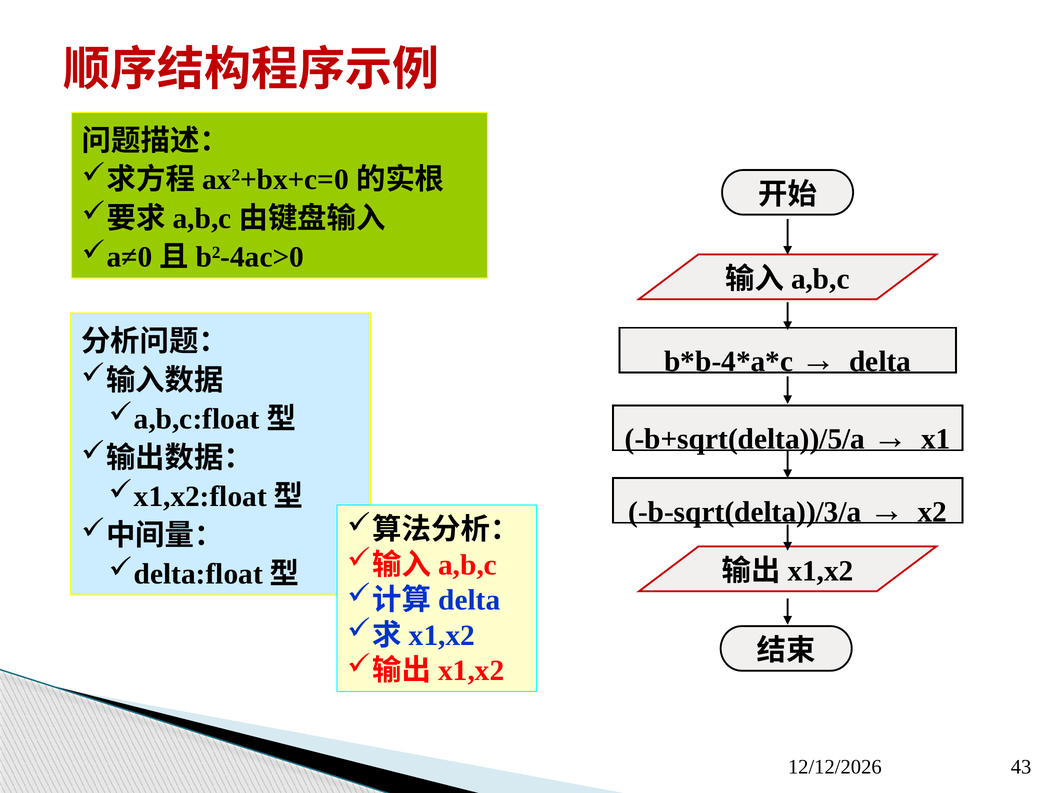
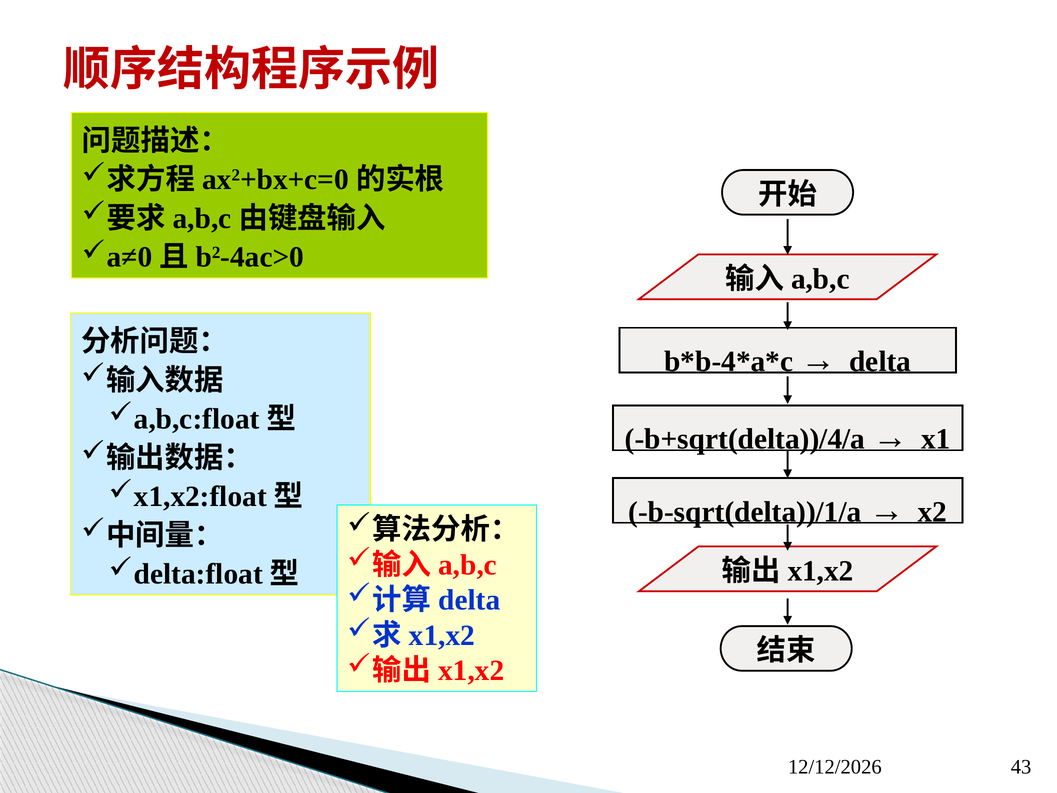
b+sqrt(delta))/5/a: b+sqrt(delta))/5/a -> b+sqrt(delta))/4/a
b-sqrt(delta))/3/a: b-sqrt(delta))/3/a -> b-sqrt(delta))/1/a
